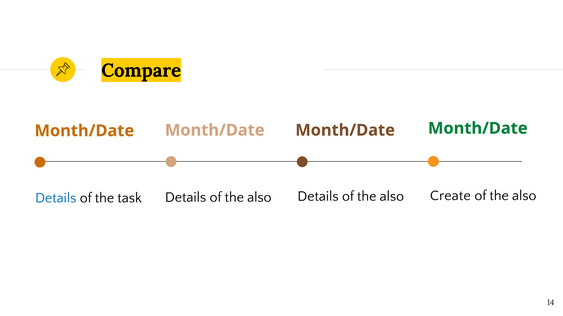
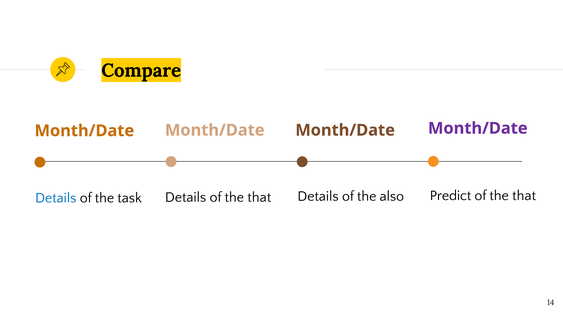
Month/Date at (478, 129) colour: green -> purple
Create: Create -> Predict
also at (524, 196): also -> that
also at (259, 198): also -> that
